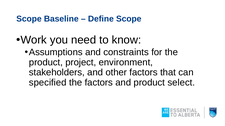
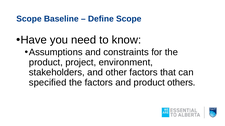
Work: Work -> Have
select: select -> others
